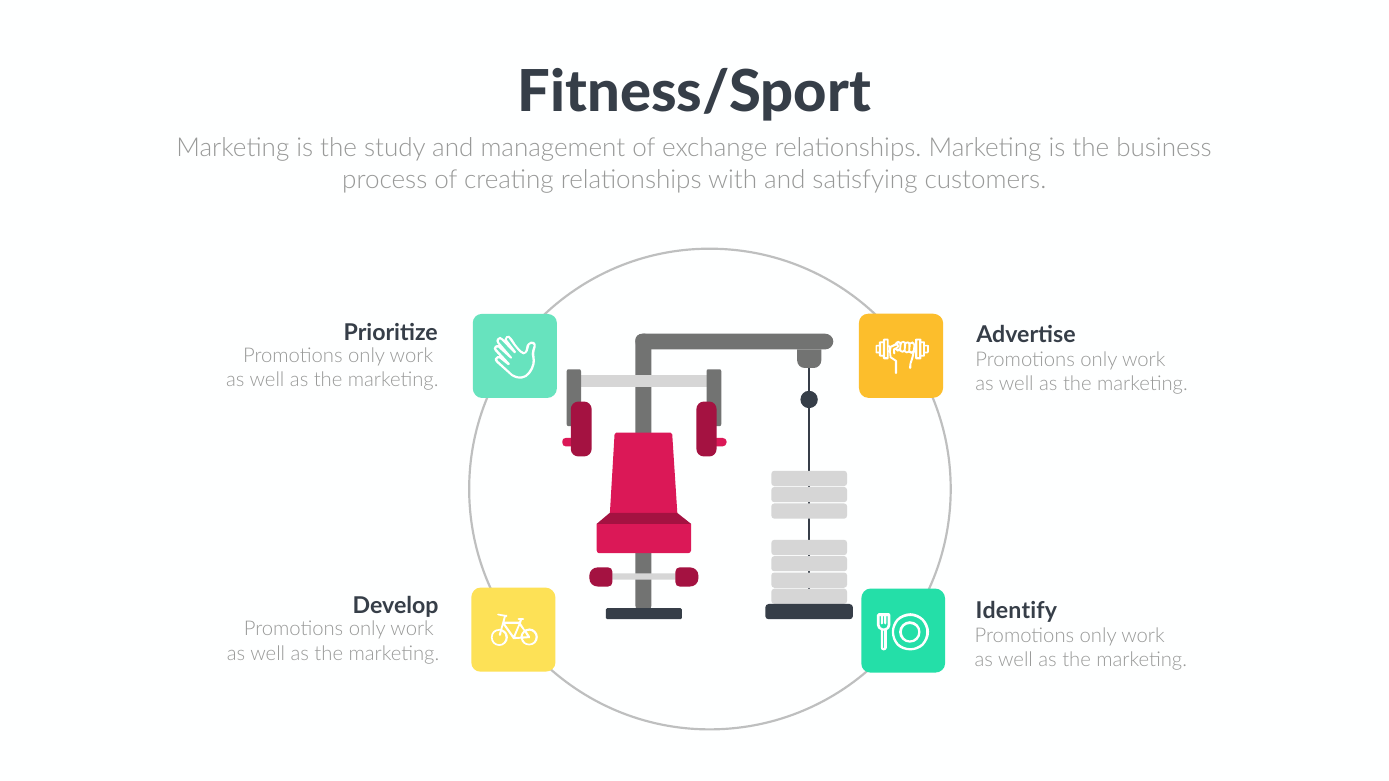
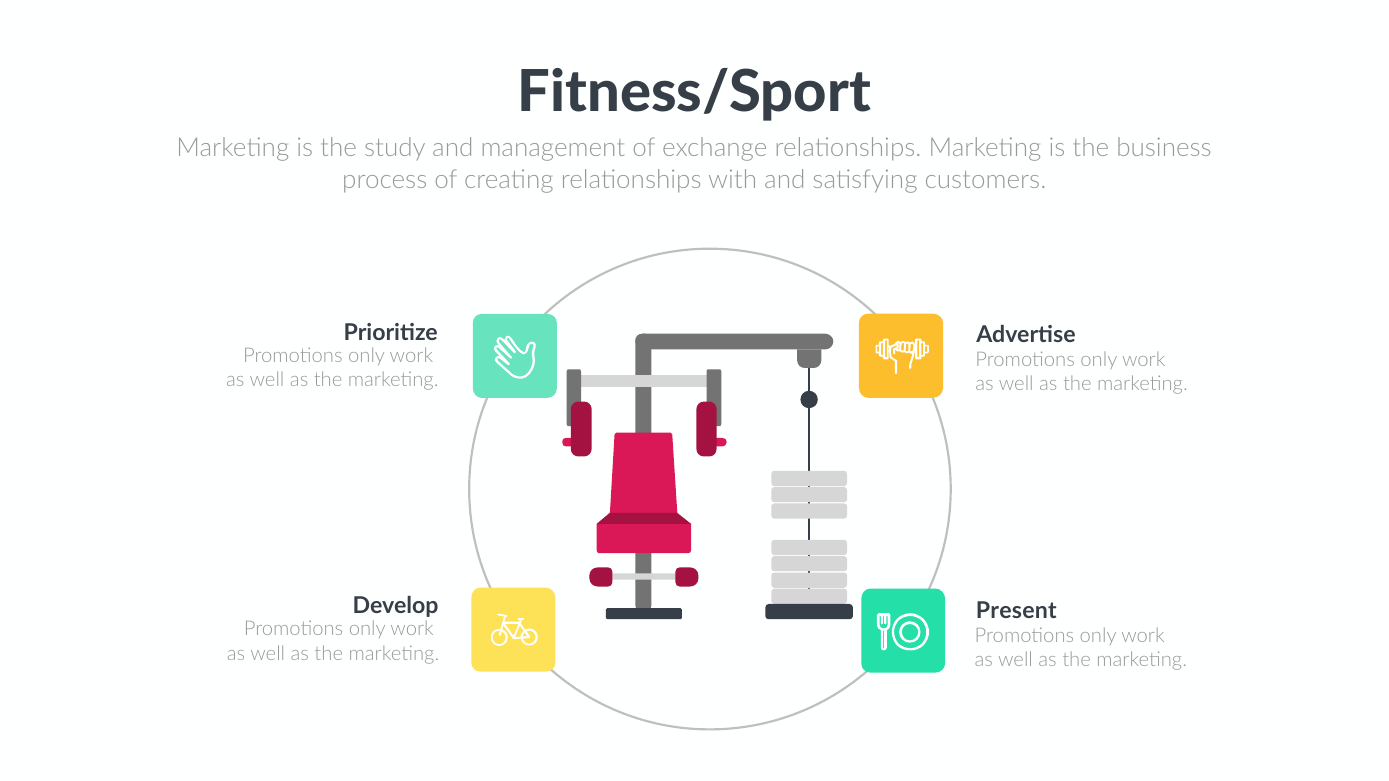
Identify: Identify -> Present
